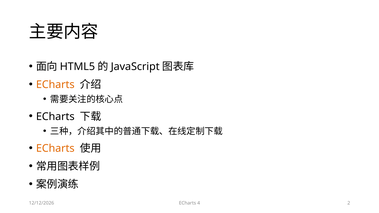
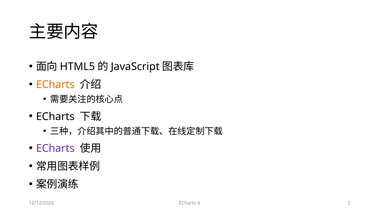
ECharts at (55, 149) colour: orange -> purple
